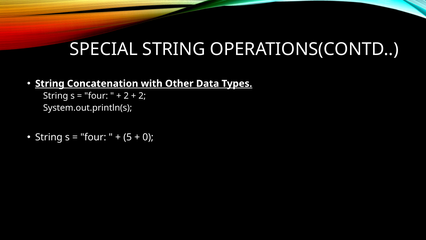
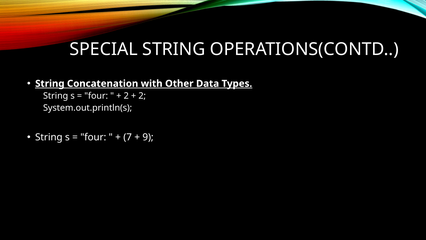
5: 5 -> 7
0: 0 -> 9
